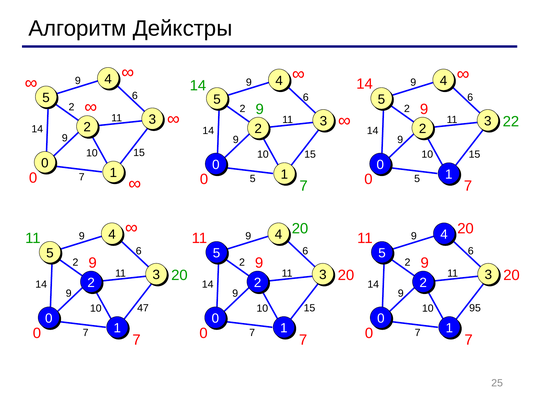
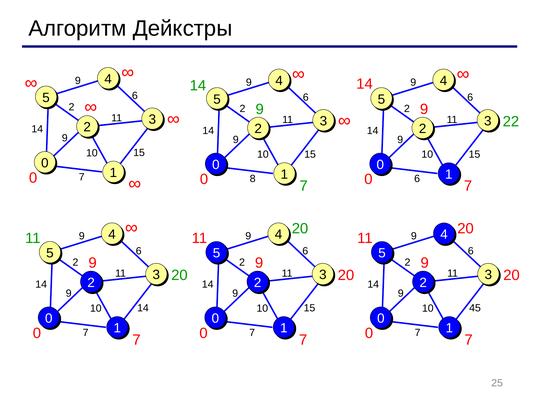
5 at (253, 179): 5 -> 8
5 at (417, 179): 5 -> 6
10 47: 47 -> 14
95: 95 -> 45
